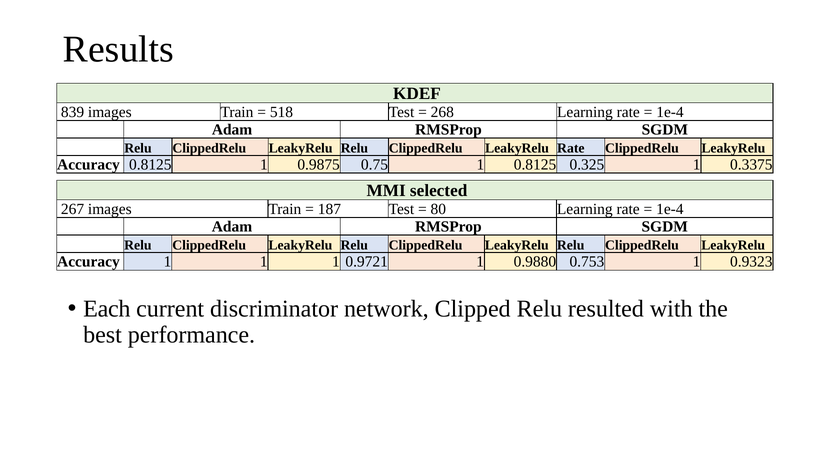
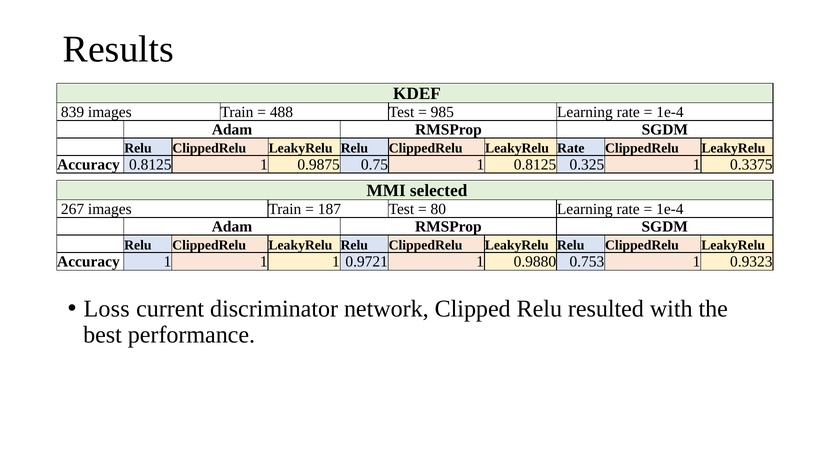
518: 518 -> 488
268: 268 -> 985
Each: Each -> Loss
